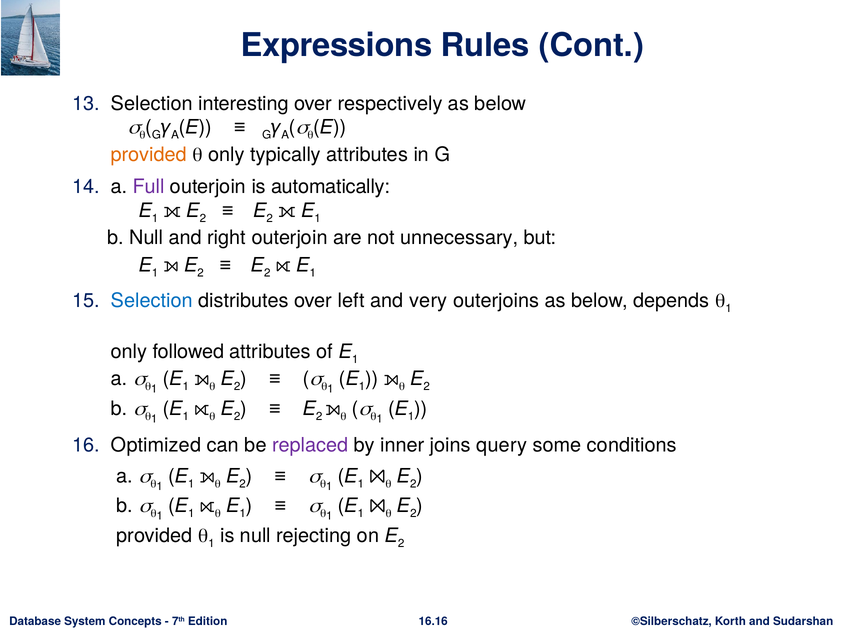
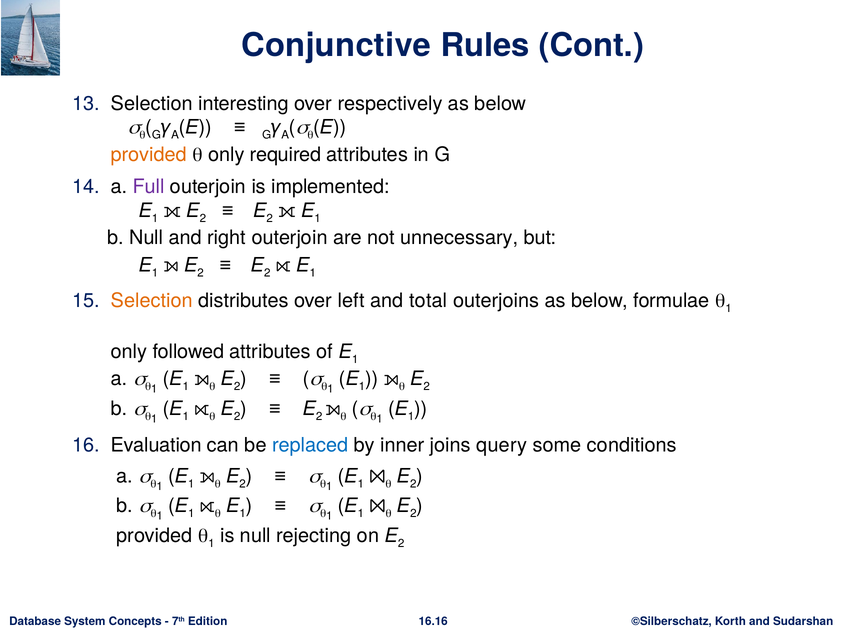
Expressions: Expressions -> Conjunctive
typically: typically -> required
automatically: automatically -> implemented
Selection at (152, 300) colour: blue -> orange
very: very -> total
depends: depends -> formulae
Optimized: Optimized -> Evaluation
replaced colour: purple -> blue
